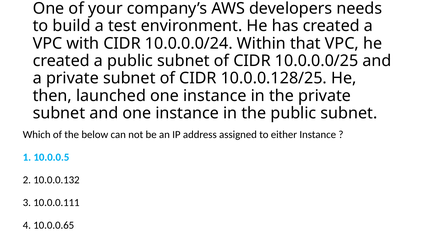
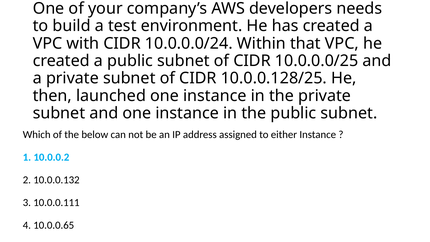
10.0.0.5: 10.0.0.5 -> 10.0.0.2
